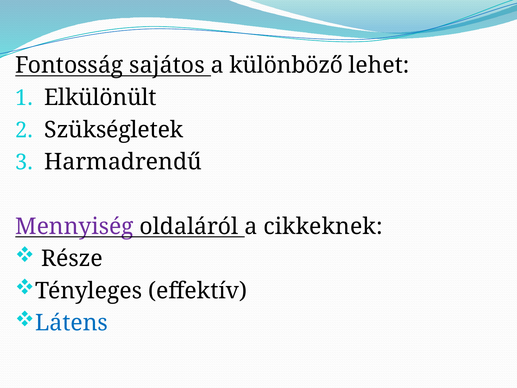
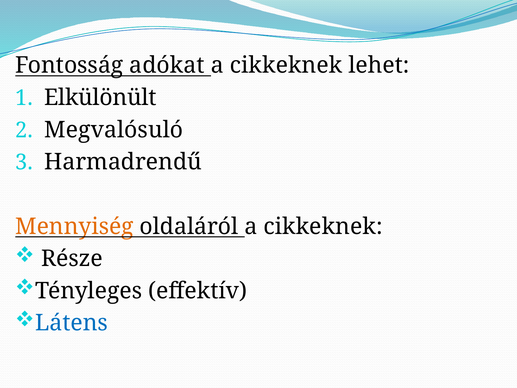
sajátos: sajátos -> adókat
különböző at (286, 65): különböző -> cikkeknek
Szükségletek: Szükségletek -> Megvalósuló
Mennyiség colour: purple -> orange
